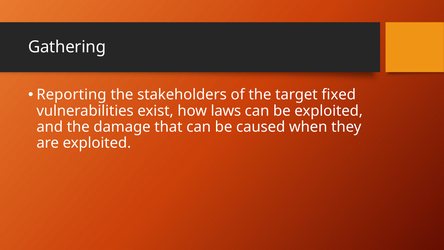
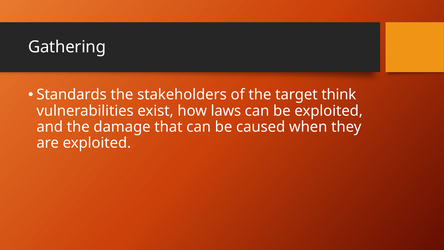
Reporting: Reporting -> Standards
fixed: fixed -> think
